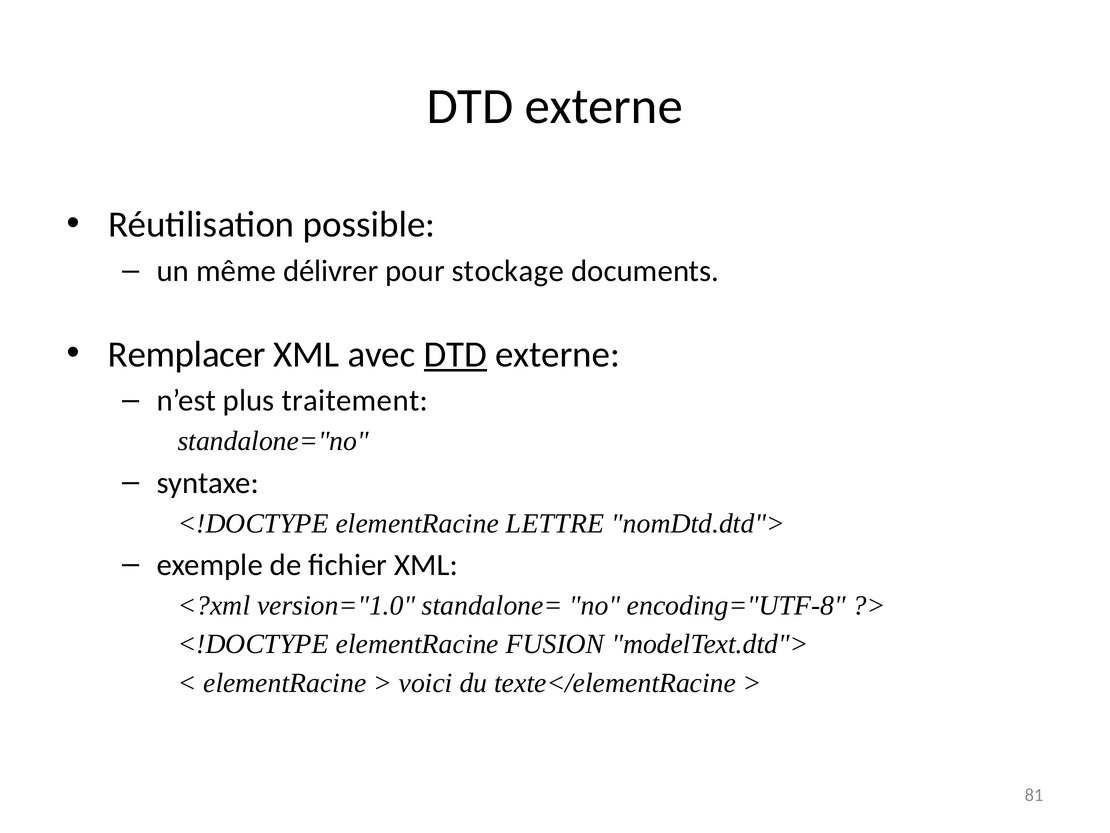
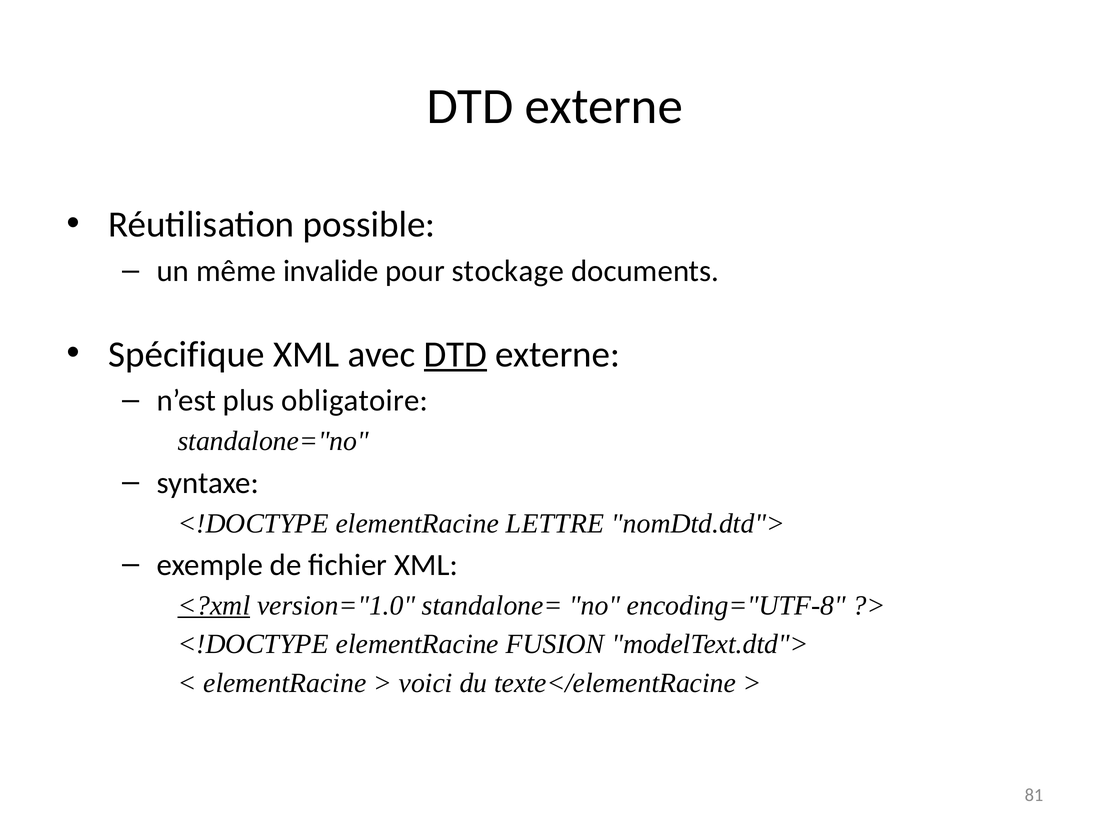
délivrer: délivrer -> invalide
Remplacer: Remplacer -> Spécifique
traitement: traitement -> obligatoire
<?xml underline: none -> present
